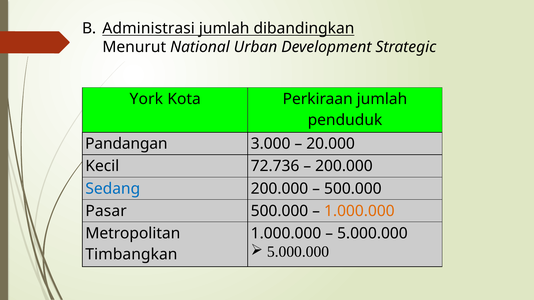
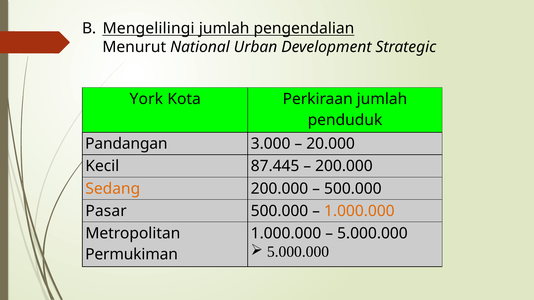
Administrasi: Administrasi -> Mengelilingi
dibandingkan: dibandingkan -> pengendalian
72.736: 72.736 -> 87.445
Sedang colour: blue -> orange
Timbangkan: Timbangkan -> Permukiman
